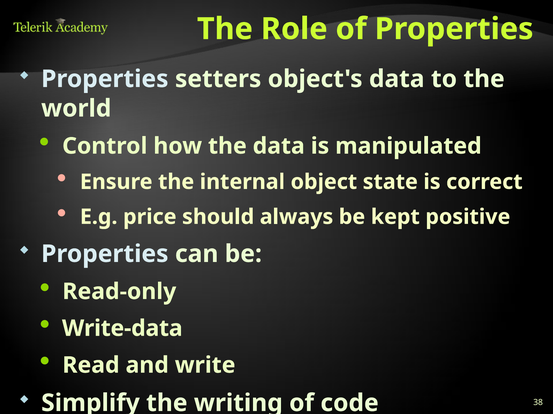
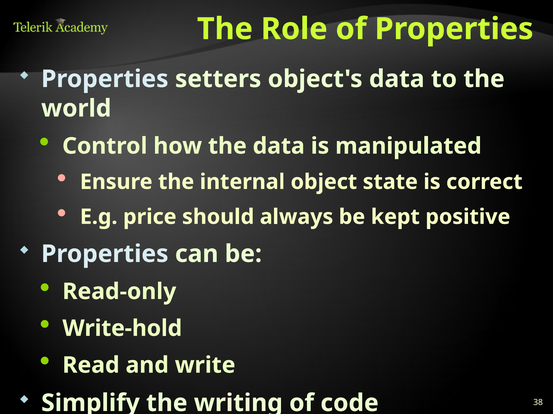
Write-data: Write-data -> Write-hold
